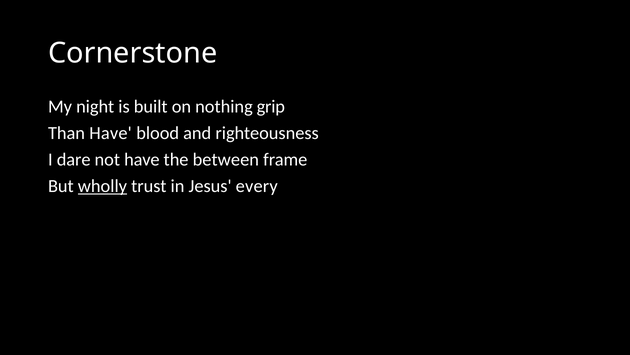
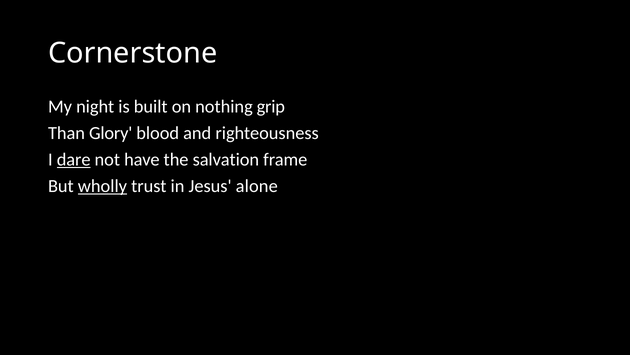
Than Have: Have -> Glory
dare underline: none -> present
between: between -> salvation
every: every -> alone
